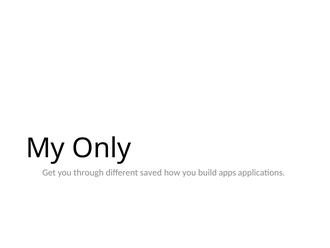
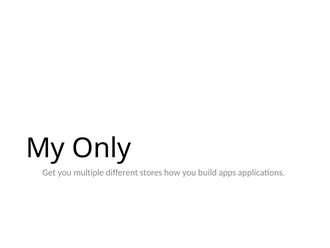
through: through -> multiple
saved: saved -> stores
